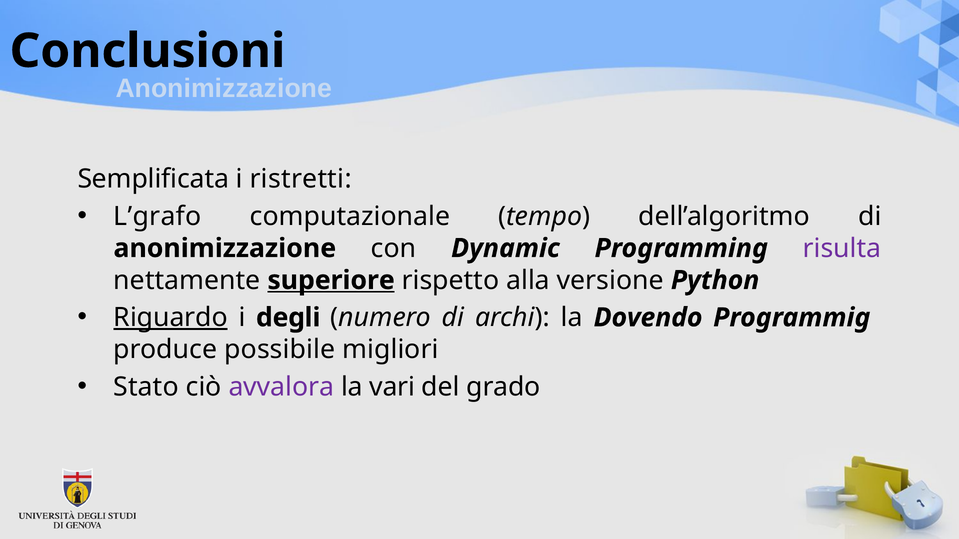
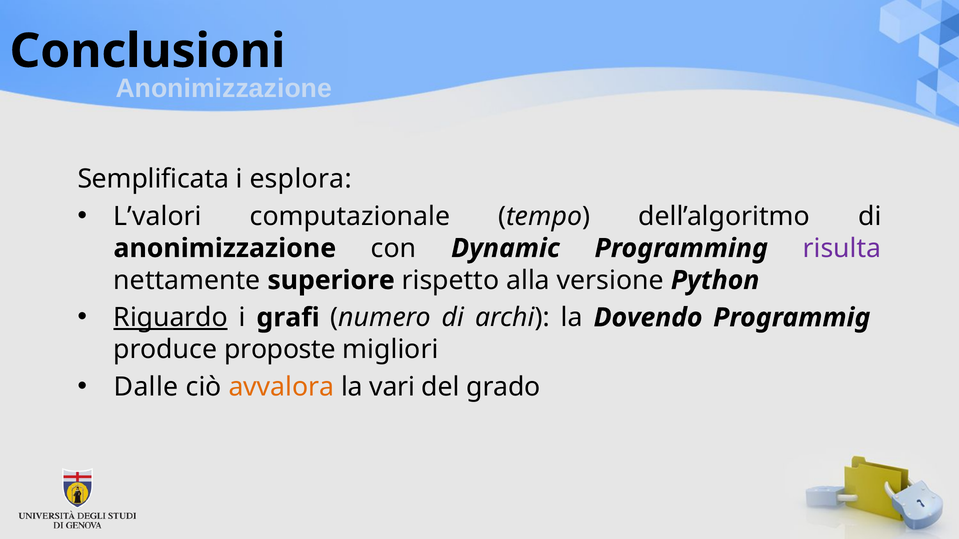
ristretti: ristretti -> esplora
L’grafo: L’grafo -> L’valori
superiore underline: present -> none
degli: degli -> grafi
possibile: possibile -> proposte
Stato: Stato -> Dalle
avvalora colour: purple -> orange
